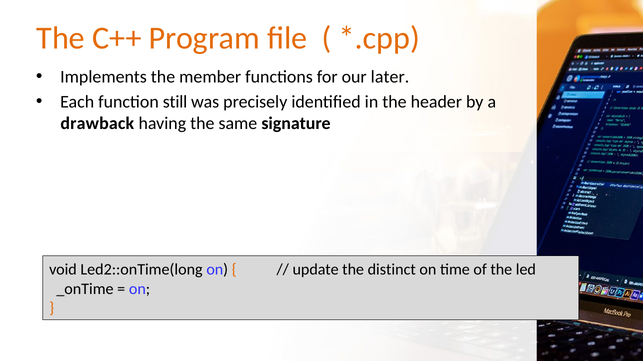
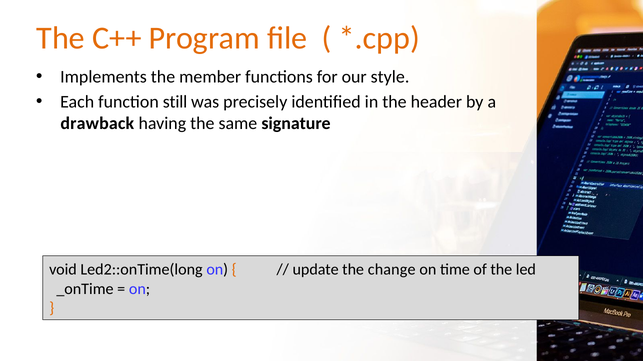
later: later -> style
distinct: distinct -> change
